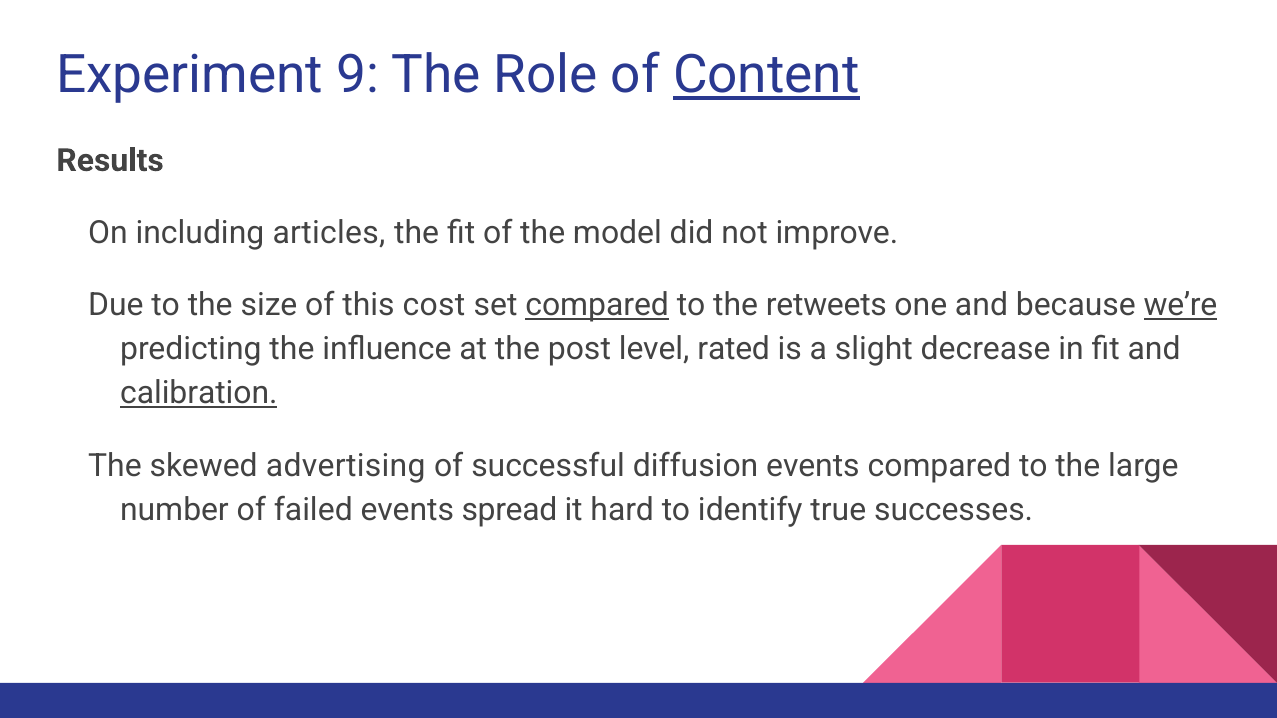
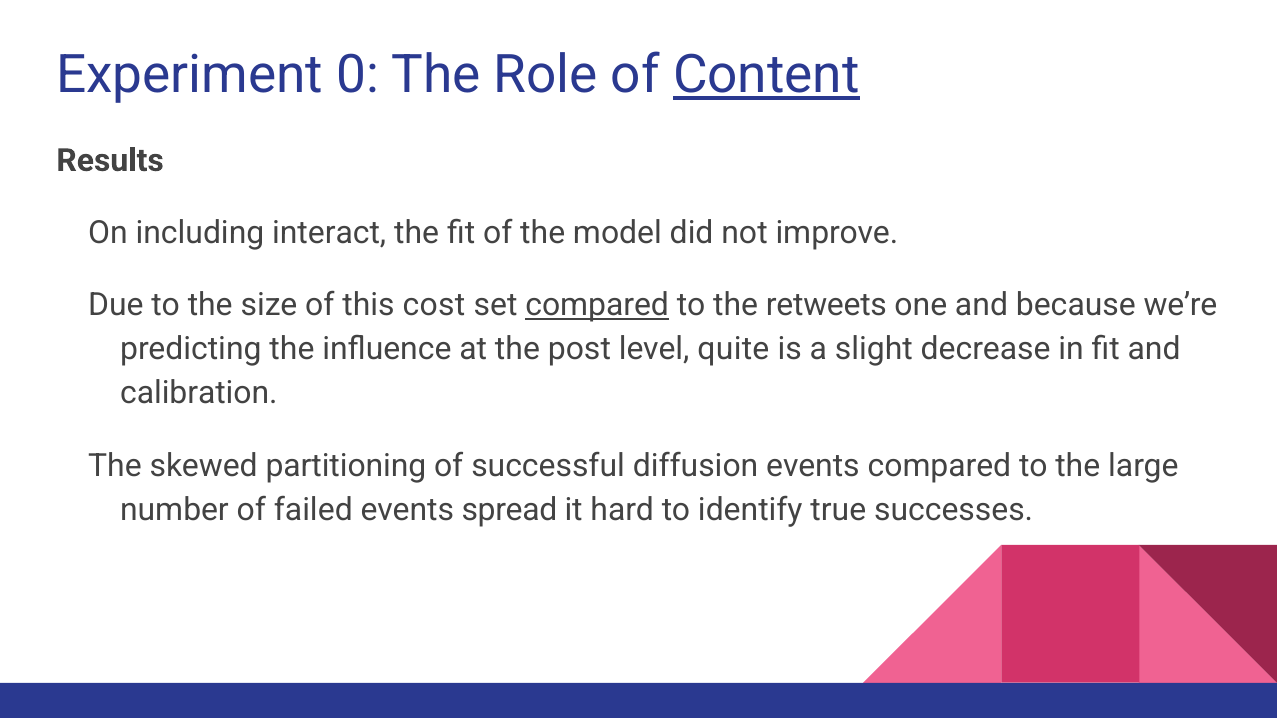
9: 9 -> 0
articles: articles -> interact
we’re underline: present -> none
rated: rated -> quite
calibration underline: present -> none
advertising: advertising -> partitioning
